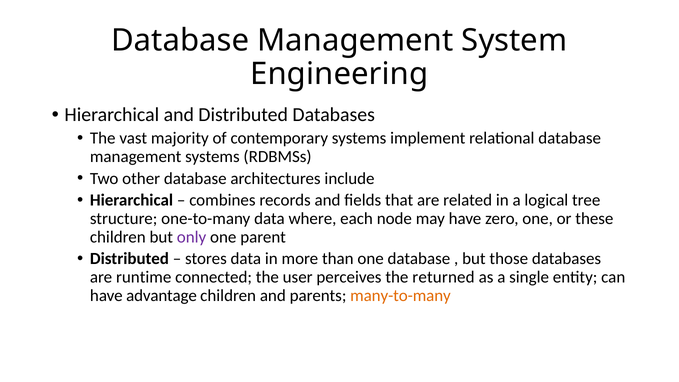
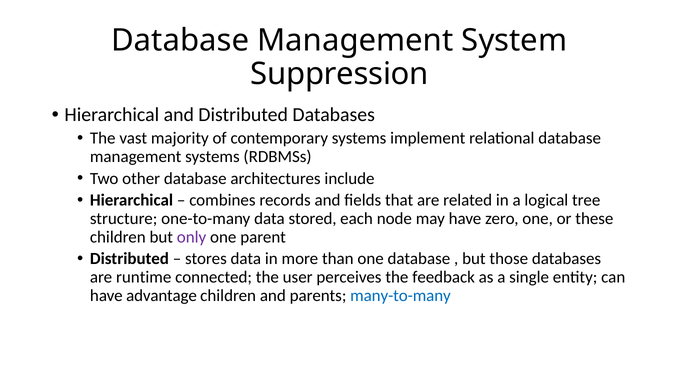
Engineering: Engineering -> Suppression
where: where -> stored
returned: returned -> feedback
many-to-many colour: orange -> blue
